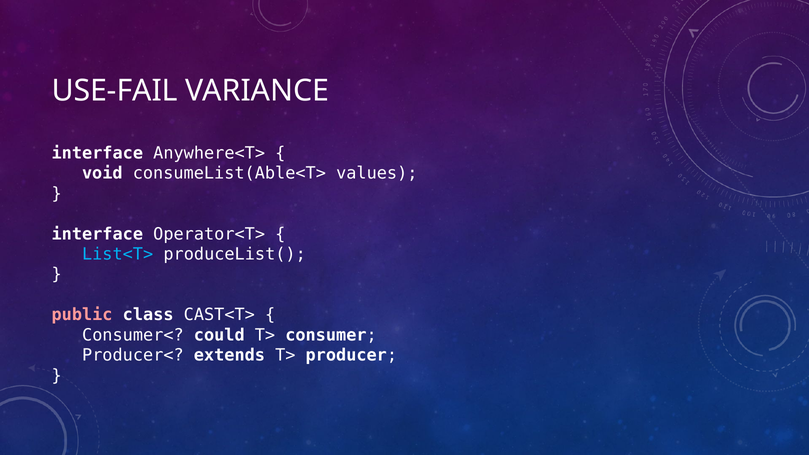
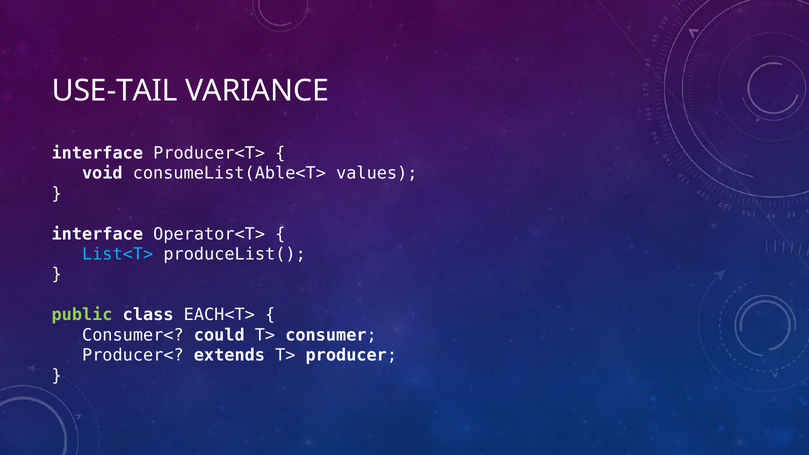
USE-FAIL: USE-FAIL -> USE-TAIL
Anywhere<T>: Anywhere<T> -> Producer<T>
public colour: pink -> light green
CAST<T>: CAST<T> -> EACH<T>
